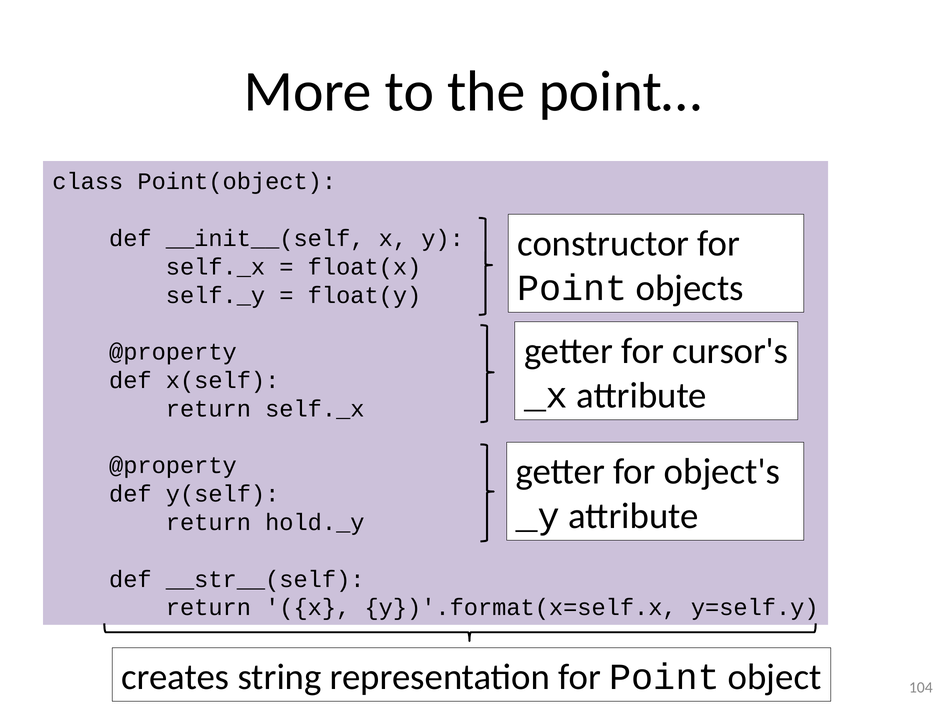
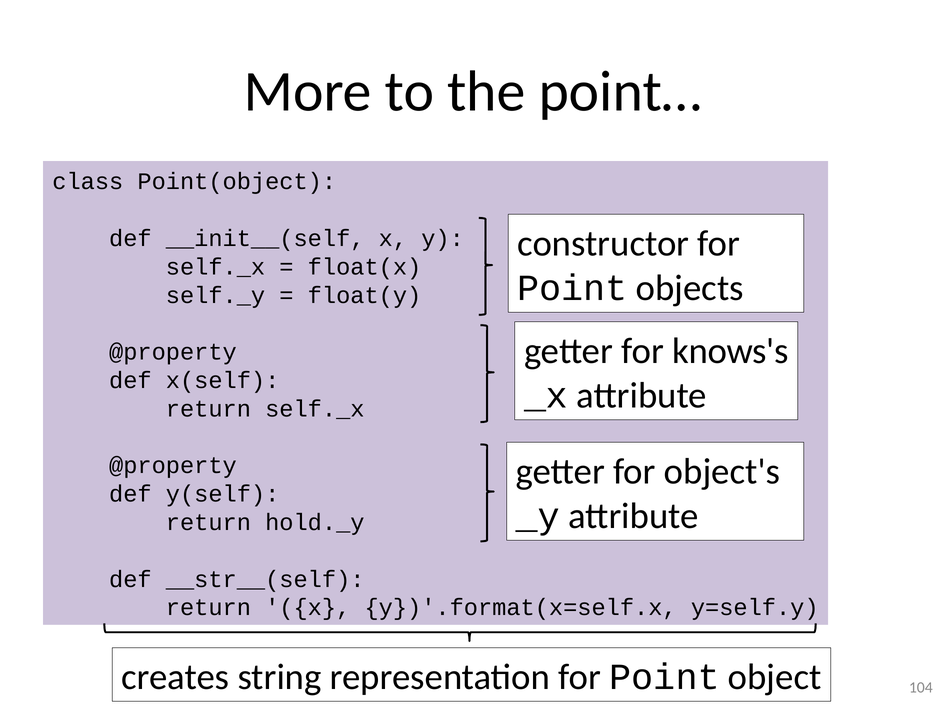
cursor's: cursor's -> knows's
